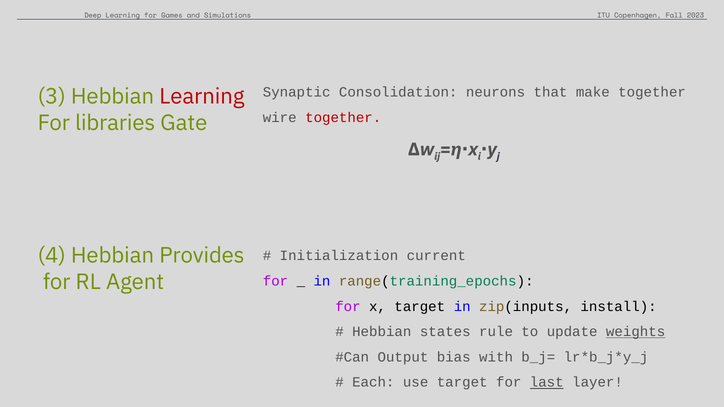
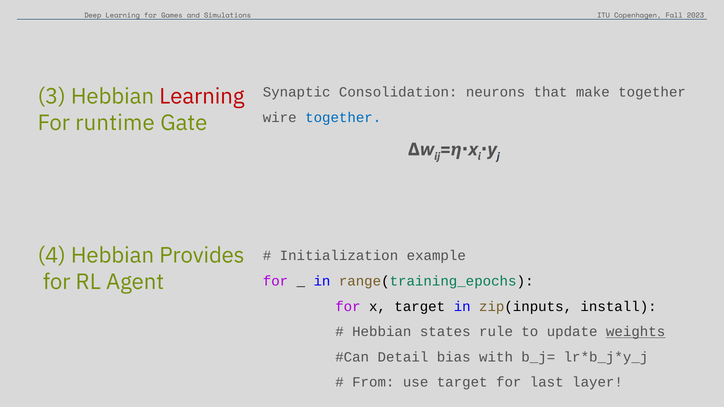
together at (343, 117) colour: red -> blue
libraries: libraries -> runtime
current: current -> example
Output: Output -> Detail
Each: Each -> From
last underline: present -> none
